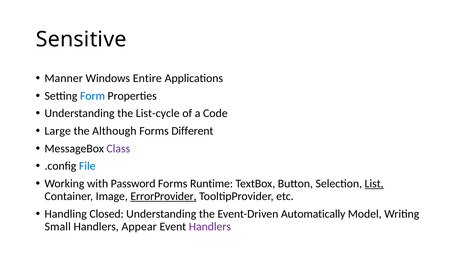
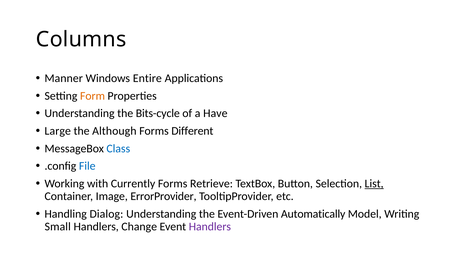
Sensitive: Sensitive -> Columns
Form colour: blue -> orange
List-cycle: List-cycle -> Bits-cycle
Code: Code -> Have
Class colour: purple -> blue
Password: Password -> Currently
Runtime: Runtime -> Retrieve
ErrorProvider underline: present -> none
Closed: Closed -> Dialog
Appear: Appear -> Change
